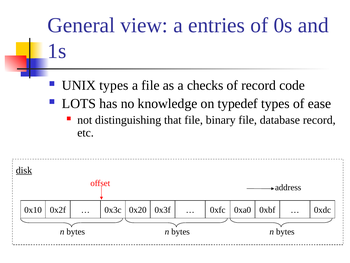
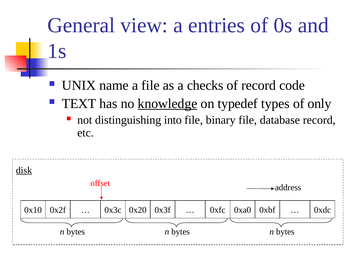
UNIX types: types -> name
LOTS: LOTS -> TEXT
knowledge underline: none -> present
ease: ease -> only
that: that -> into
